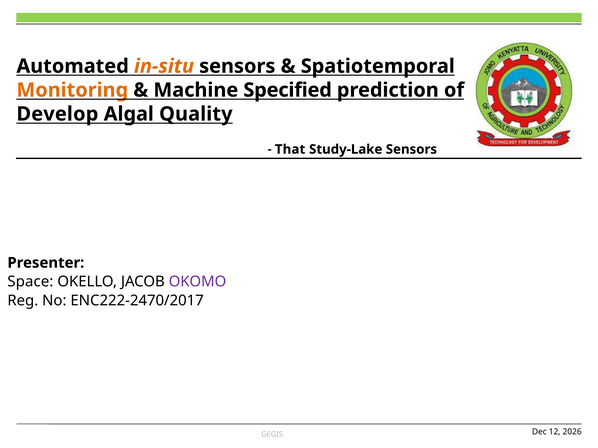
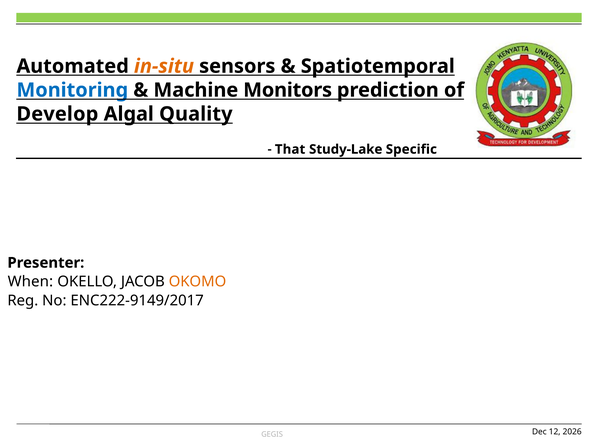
Monitoring colour: orange -> blue
Specified: Specified -> Monitors
Study-Lake Sensors: Sensors -> Specific
Space: Space -> When
OKOMO colour: purple -> orange
ENC222-2470/2017: ENC222-2470/2017 -> ENC222-9149/2017
